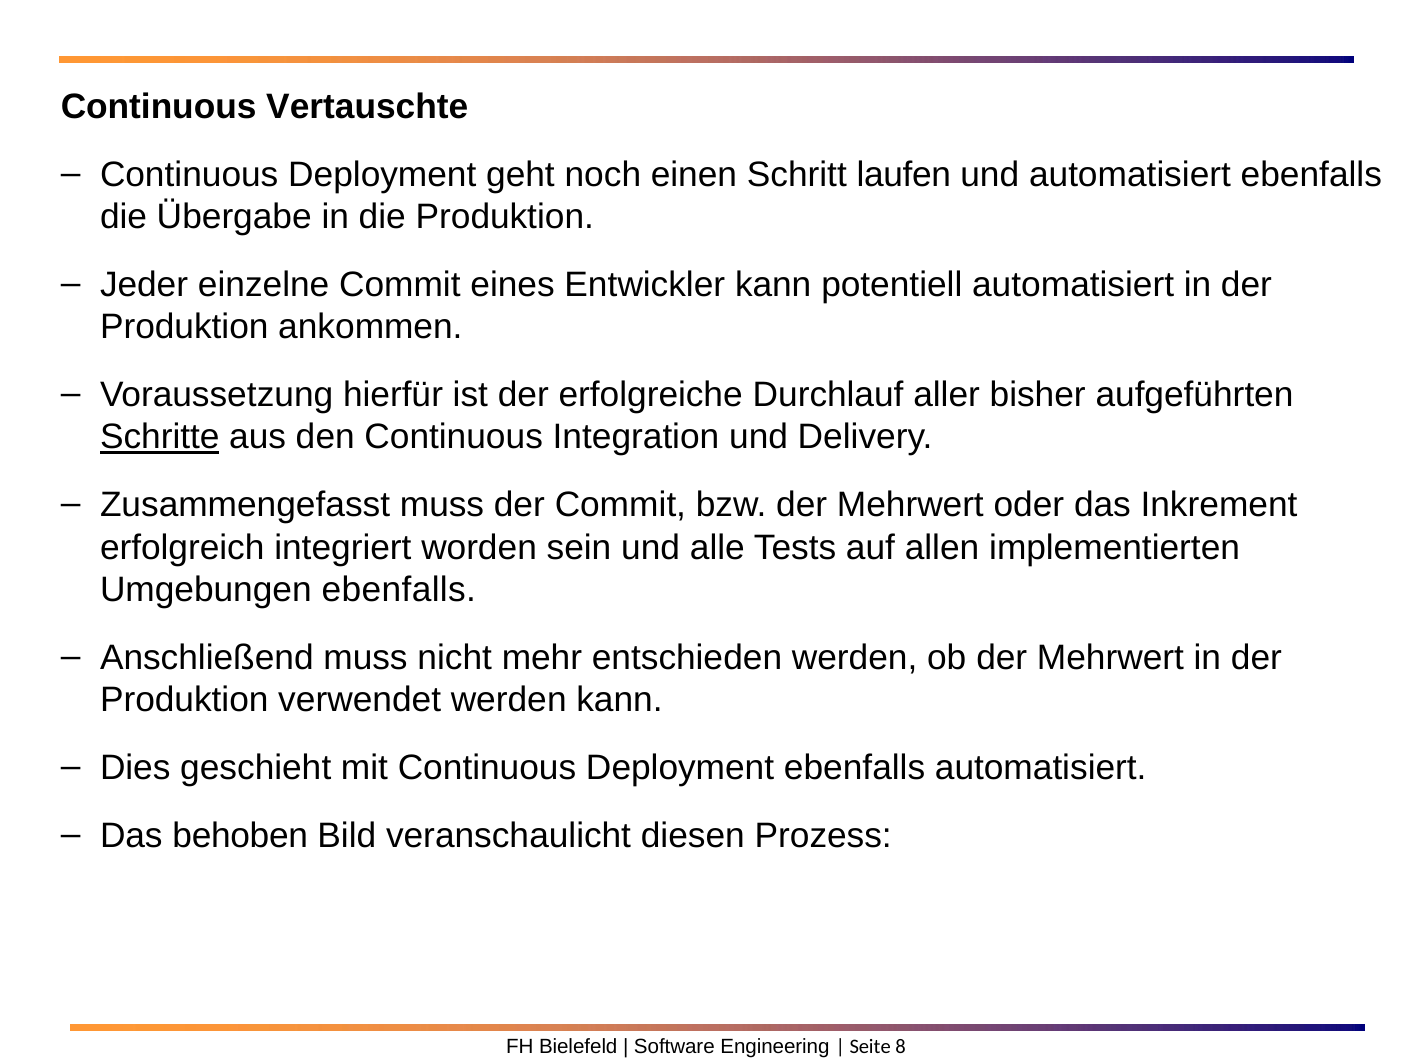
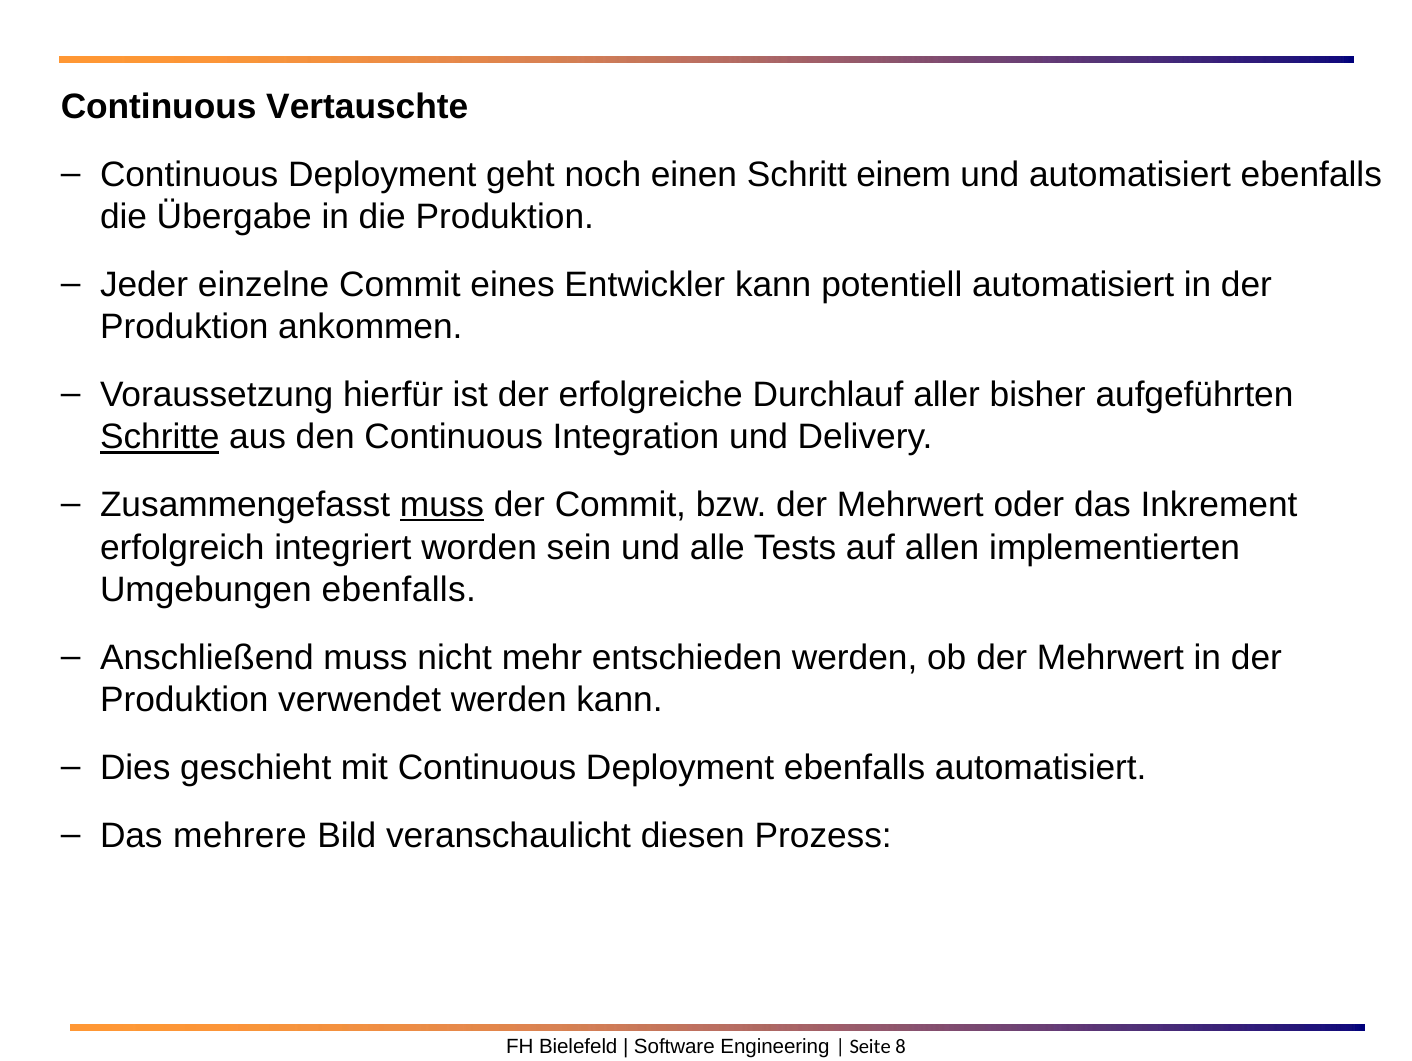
laufen: laufen -> einem
muss at (442, 505) underline: none -> present
behoben: behoben -> mehrere
